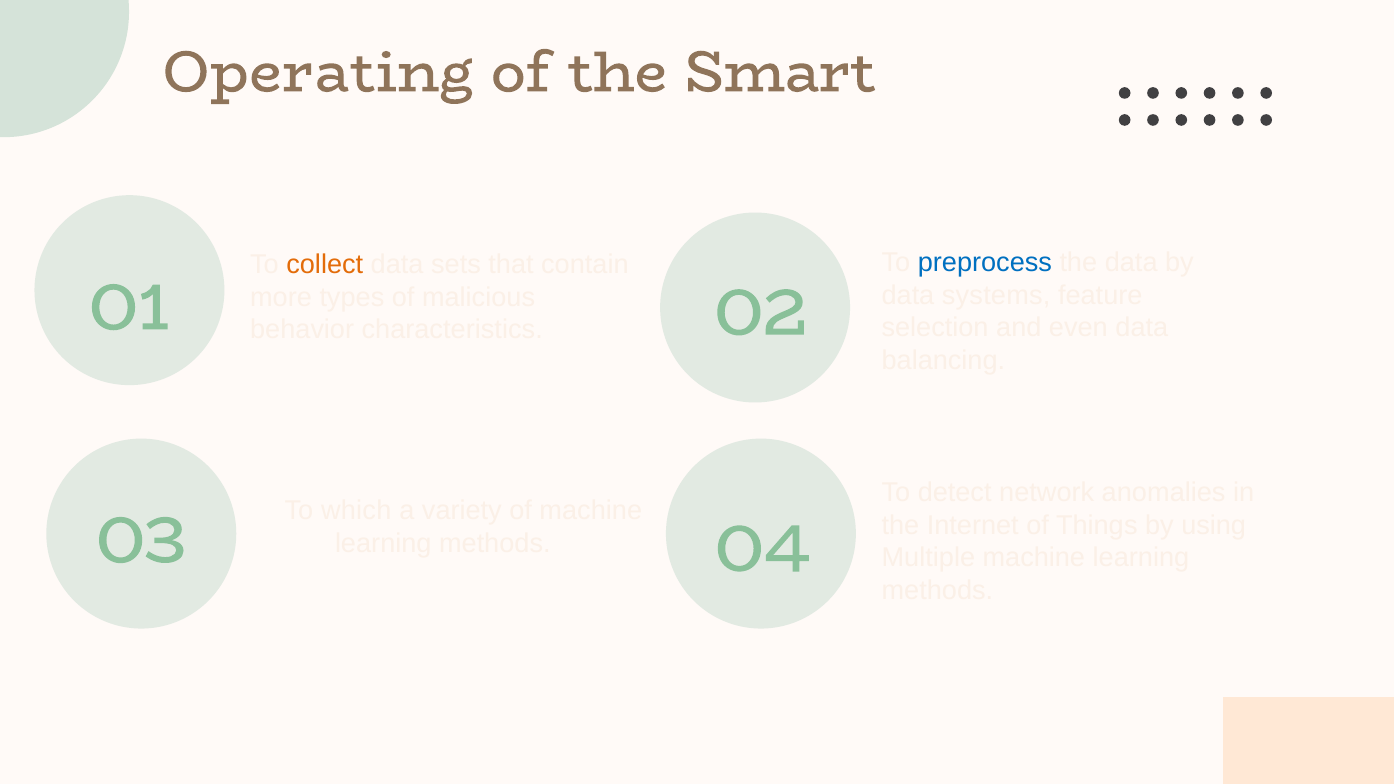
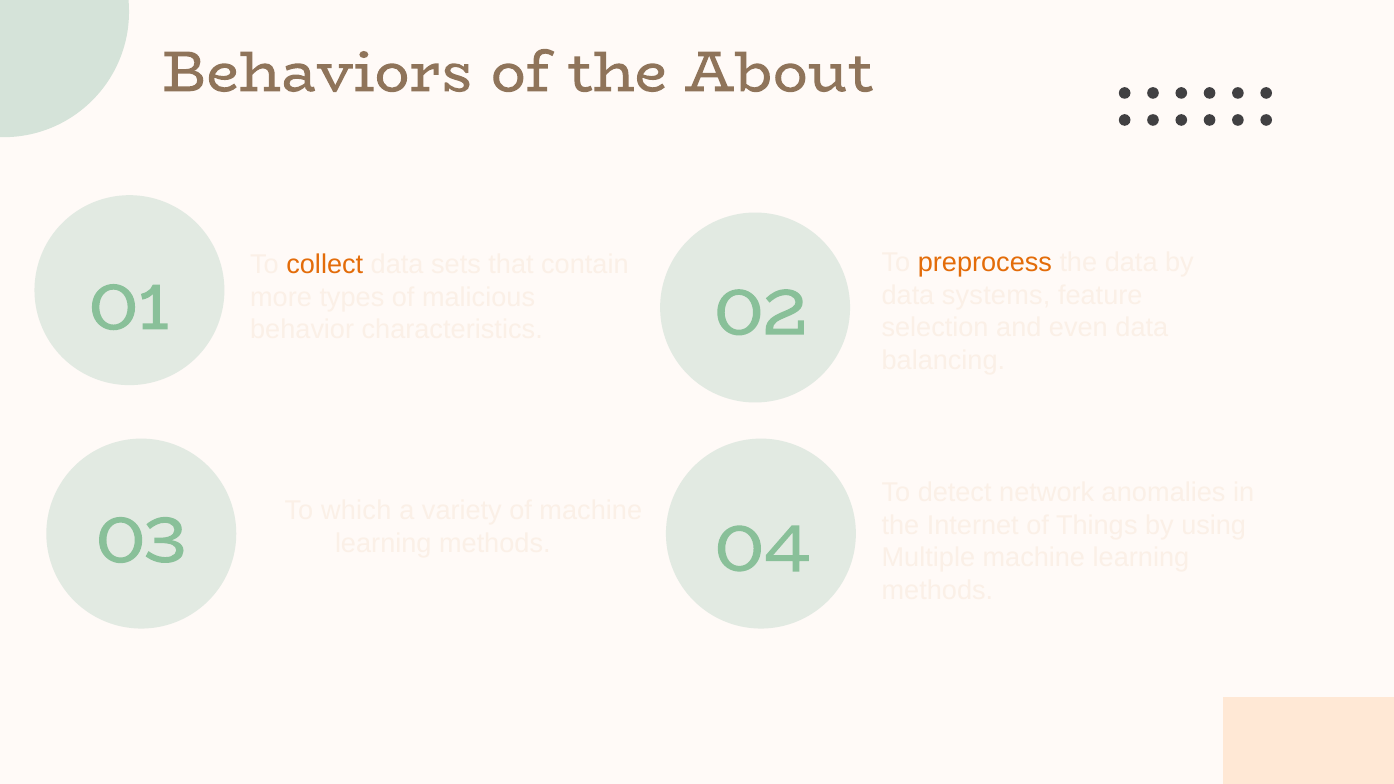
Operating: Operating -> Behaviors
Smart: Smart -> About
preprocess colour: blue -> orange
